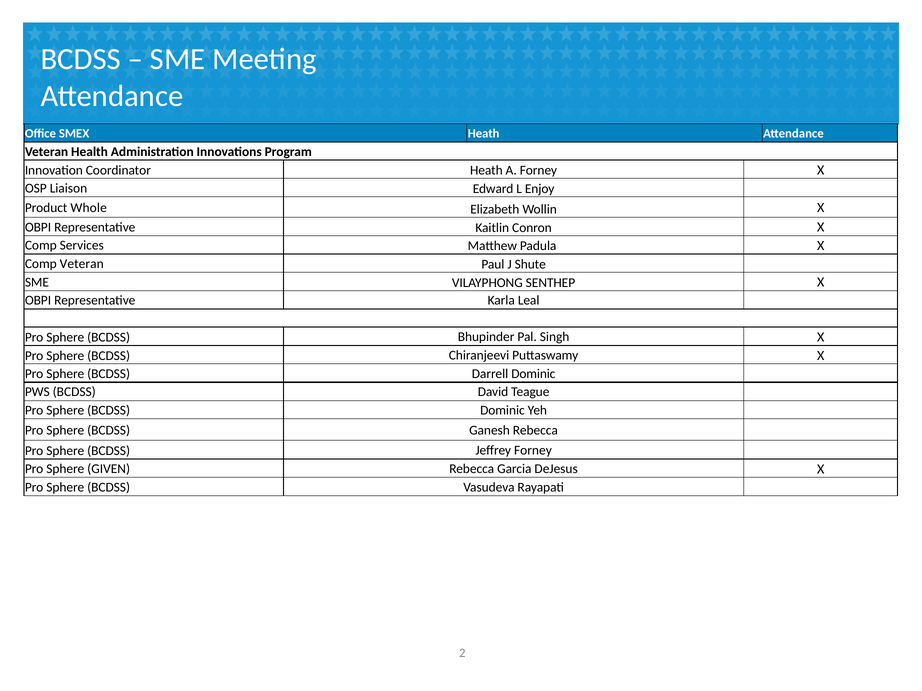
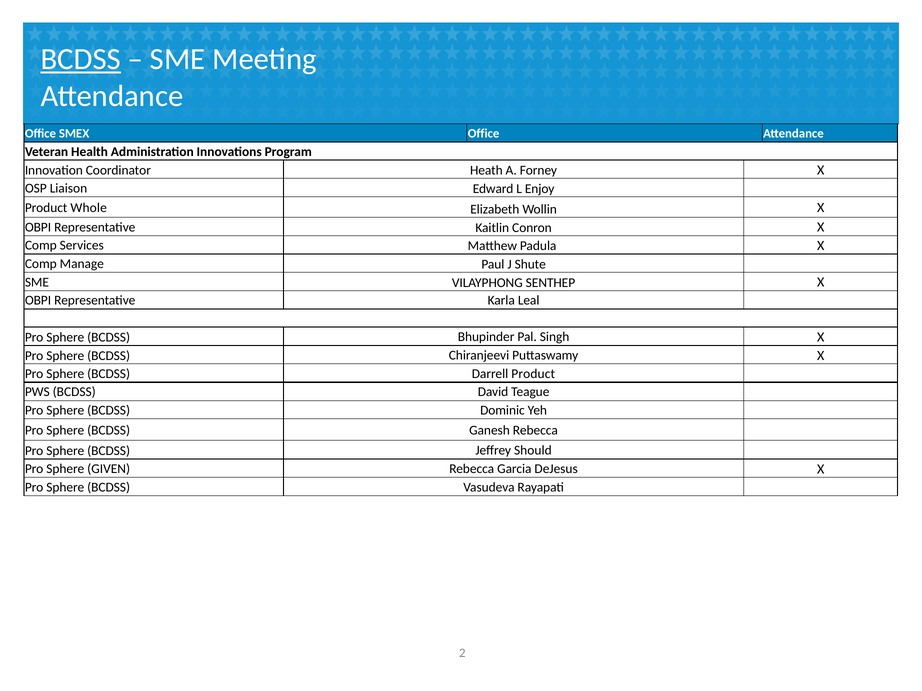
BCDSS at (81, 59) underline: none -> present
SMEX Heath: Heath -> Office
Comp Veteran: Veteran -> Manage
Darrell Dominic: Dominic -> Product
Jeffrey Forney: Forney -> Should
